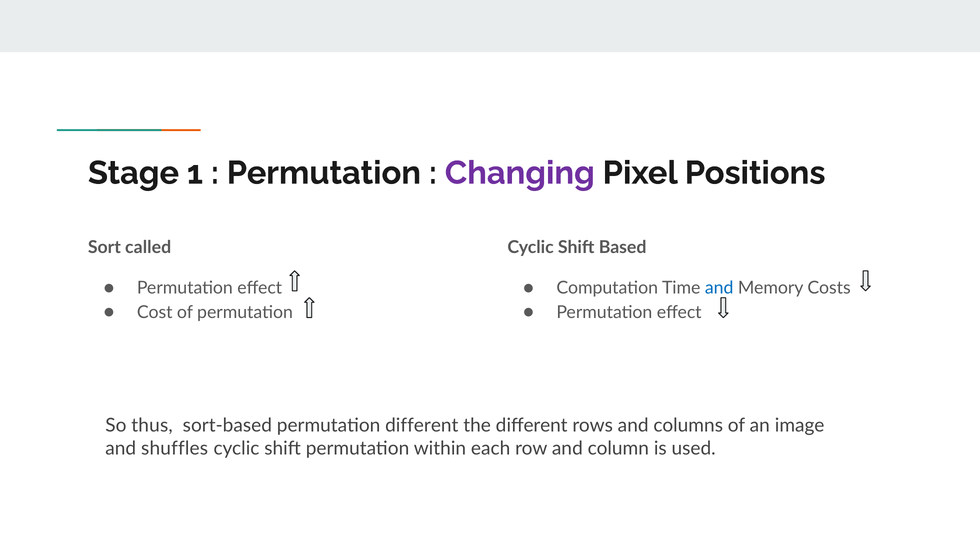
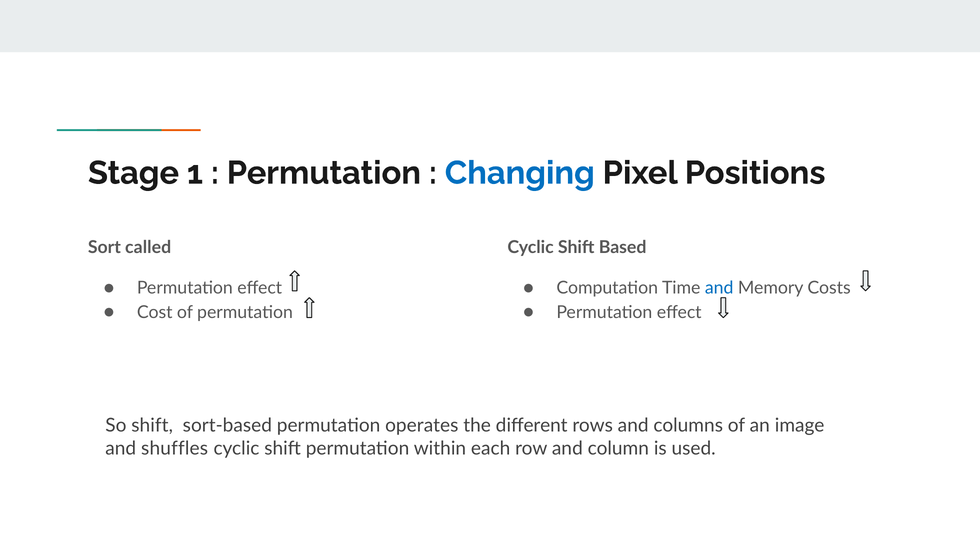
Changing colour: purple -> blue
So thus: thus -> shift
permutation different: different -> operates
